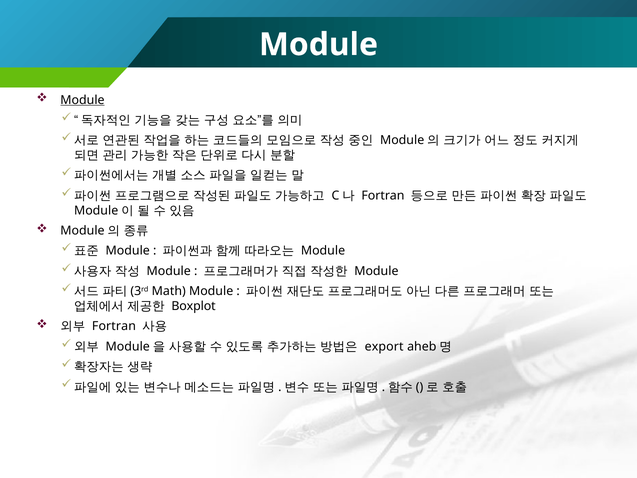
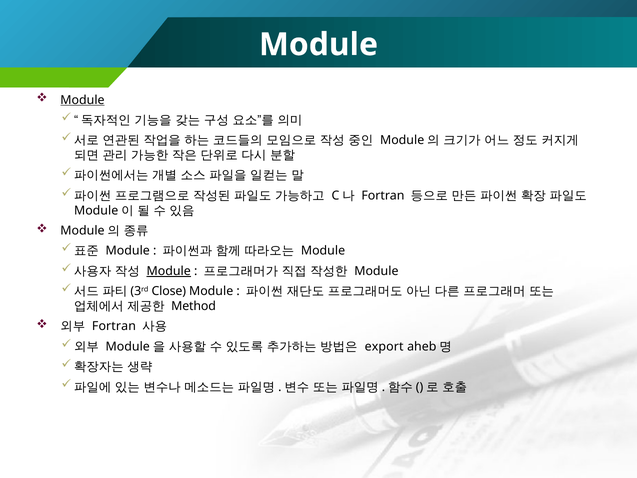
Module at (169, 271) underline: none -> present
Math: Math -> Close
Boxplot: Boxplot -> Method
